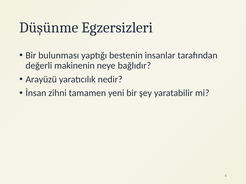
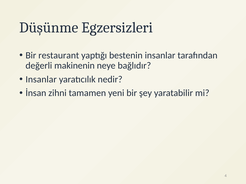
bulunması: bulunması -> restaurant
Arayüzü at (41, 80): Arayüzü -> Insanlar
